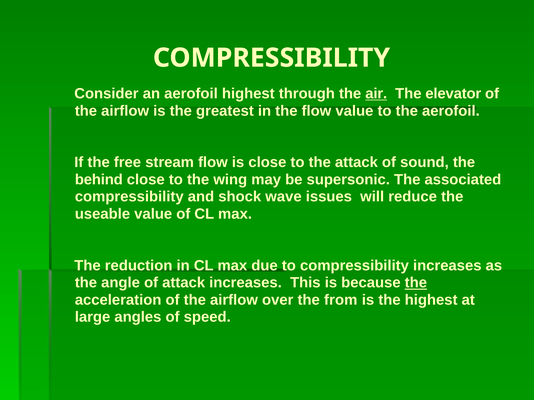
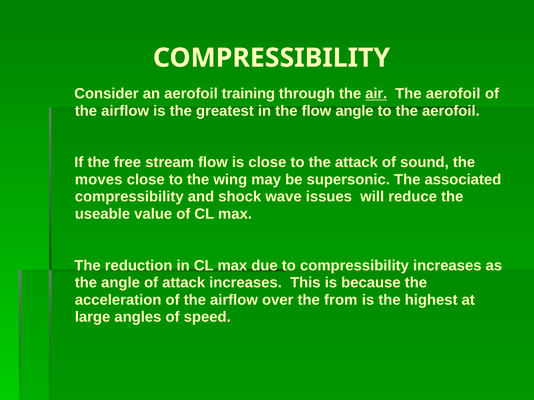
aerofoil highest: highest -> training
elevator at (453, 94): elevator -> aerofoil
flow value: value -> angle
behind: behind -> moves
the at (416, 283) underline: present -> none
